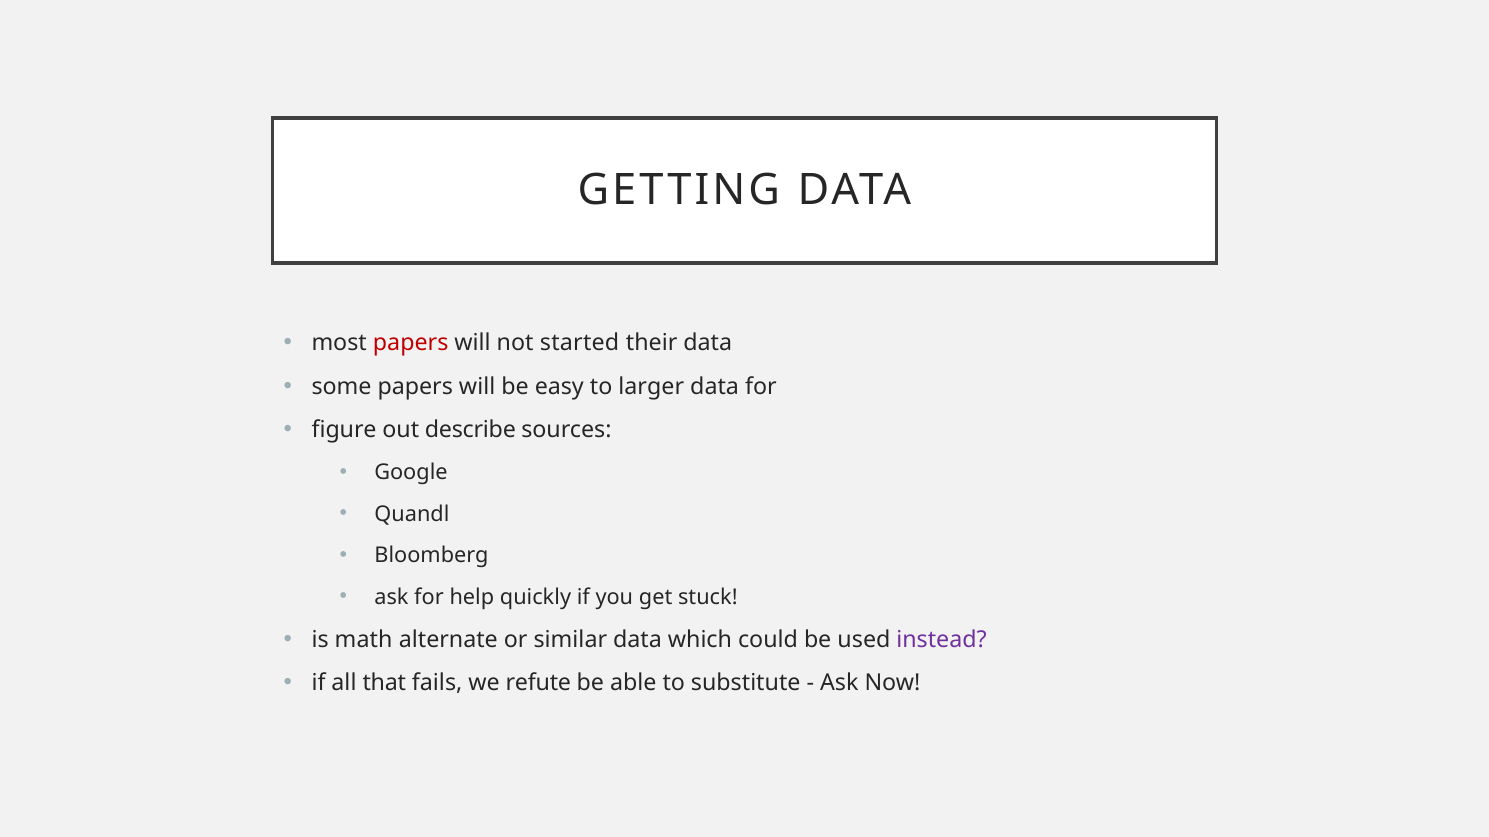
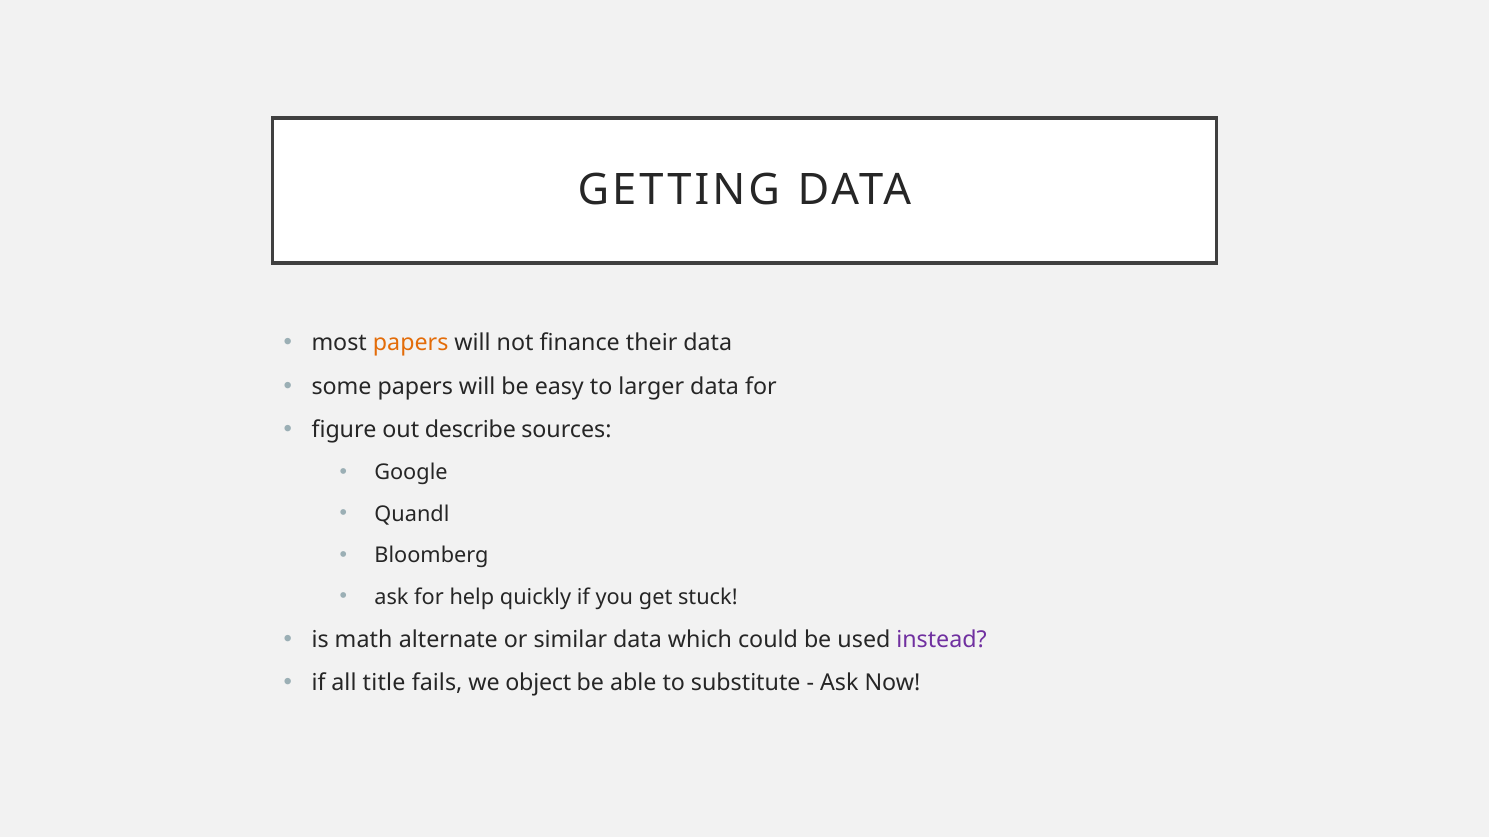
papers at (411, 343) colour: red -> orange
started: started -> finance
that: that -> title
refute: refute -> object
